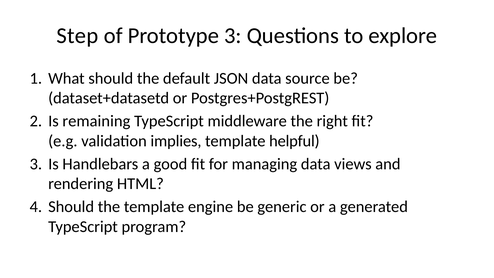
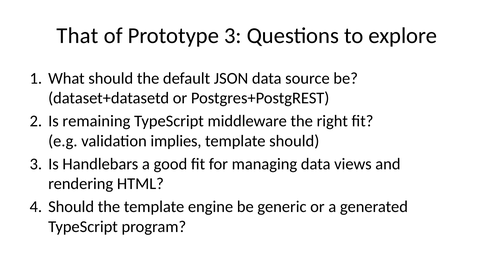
Step: Step -> That
template helpful: helpful -> should
